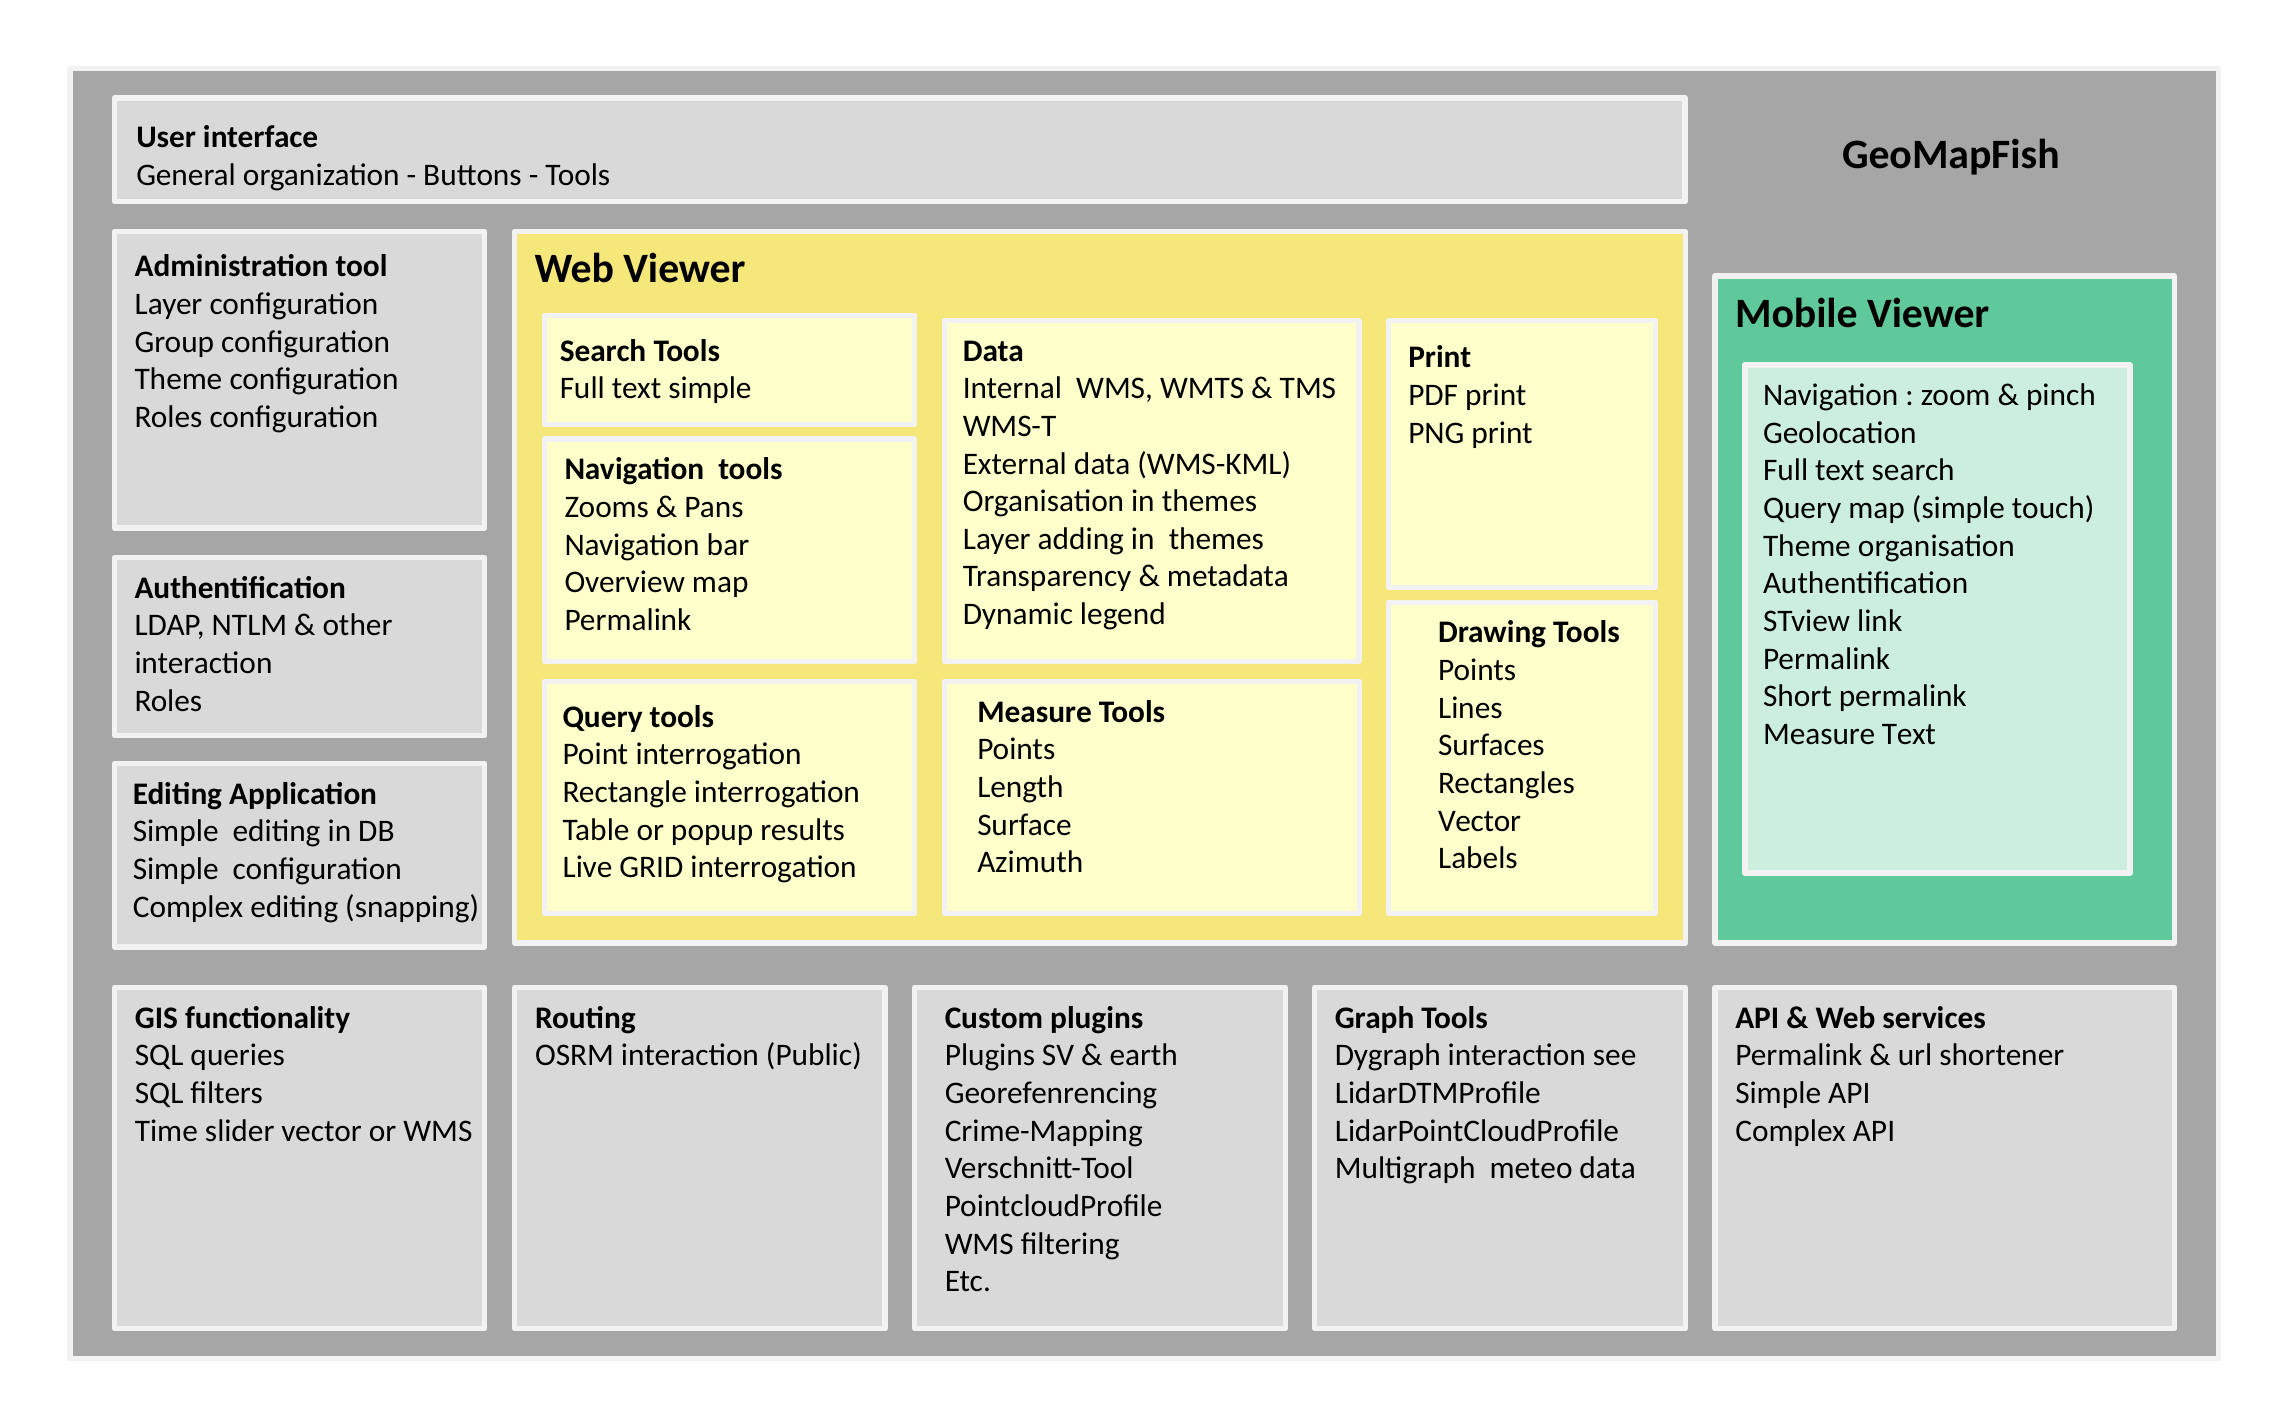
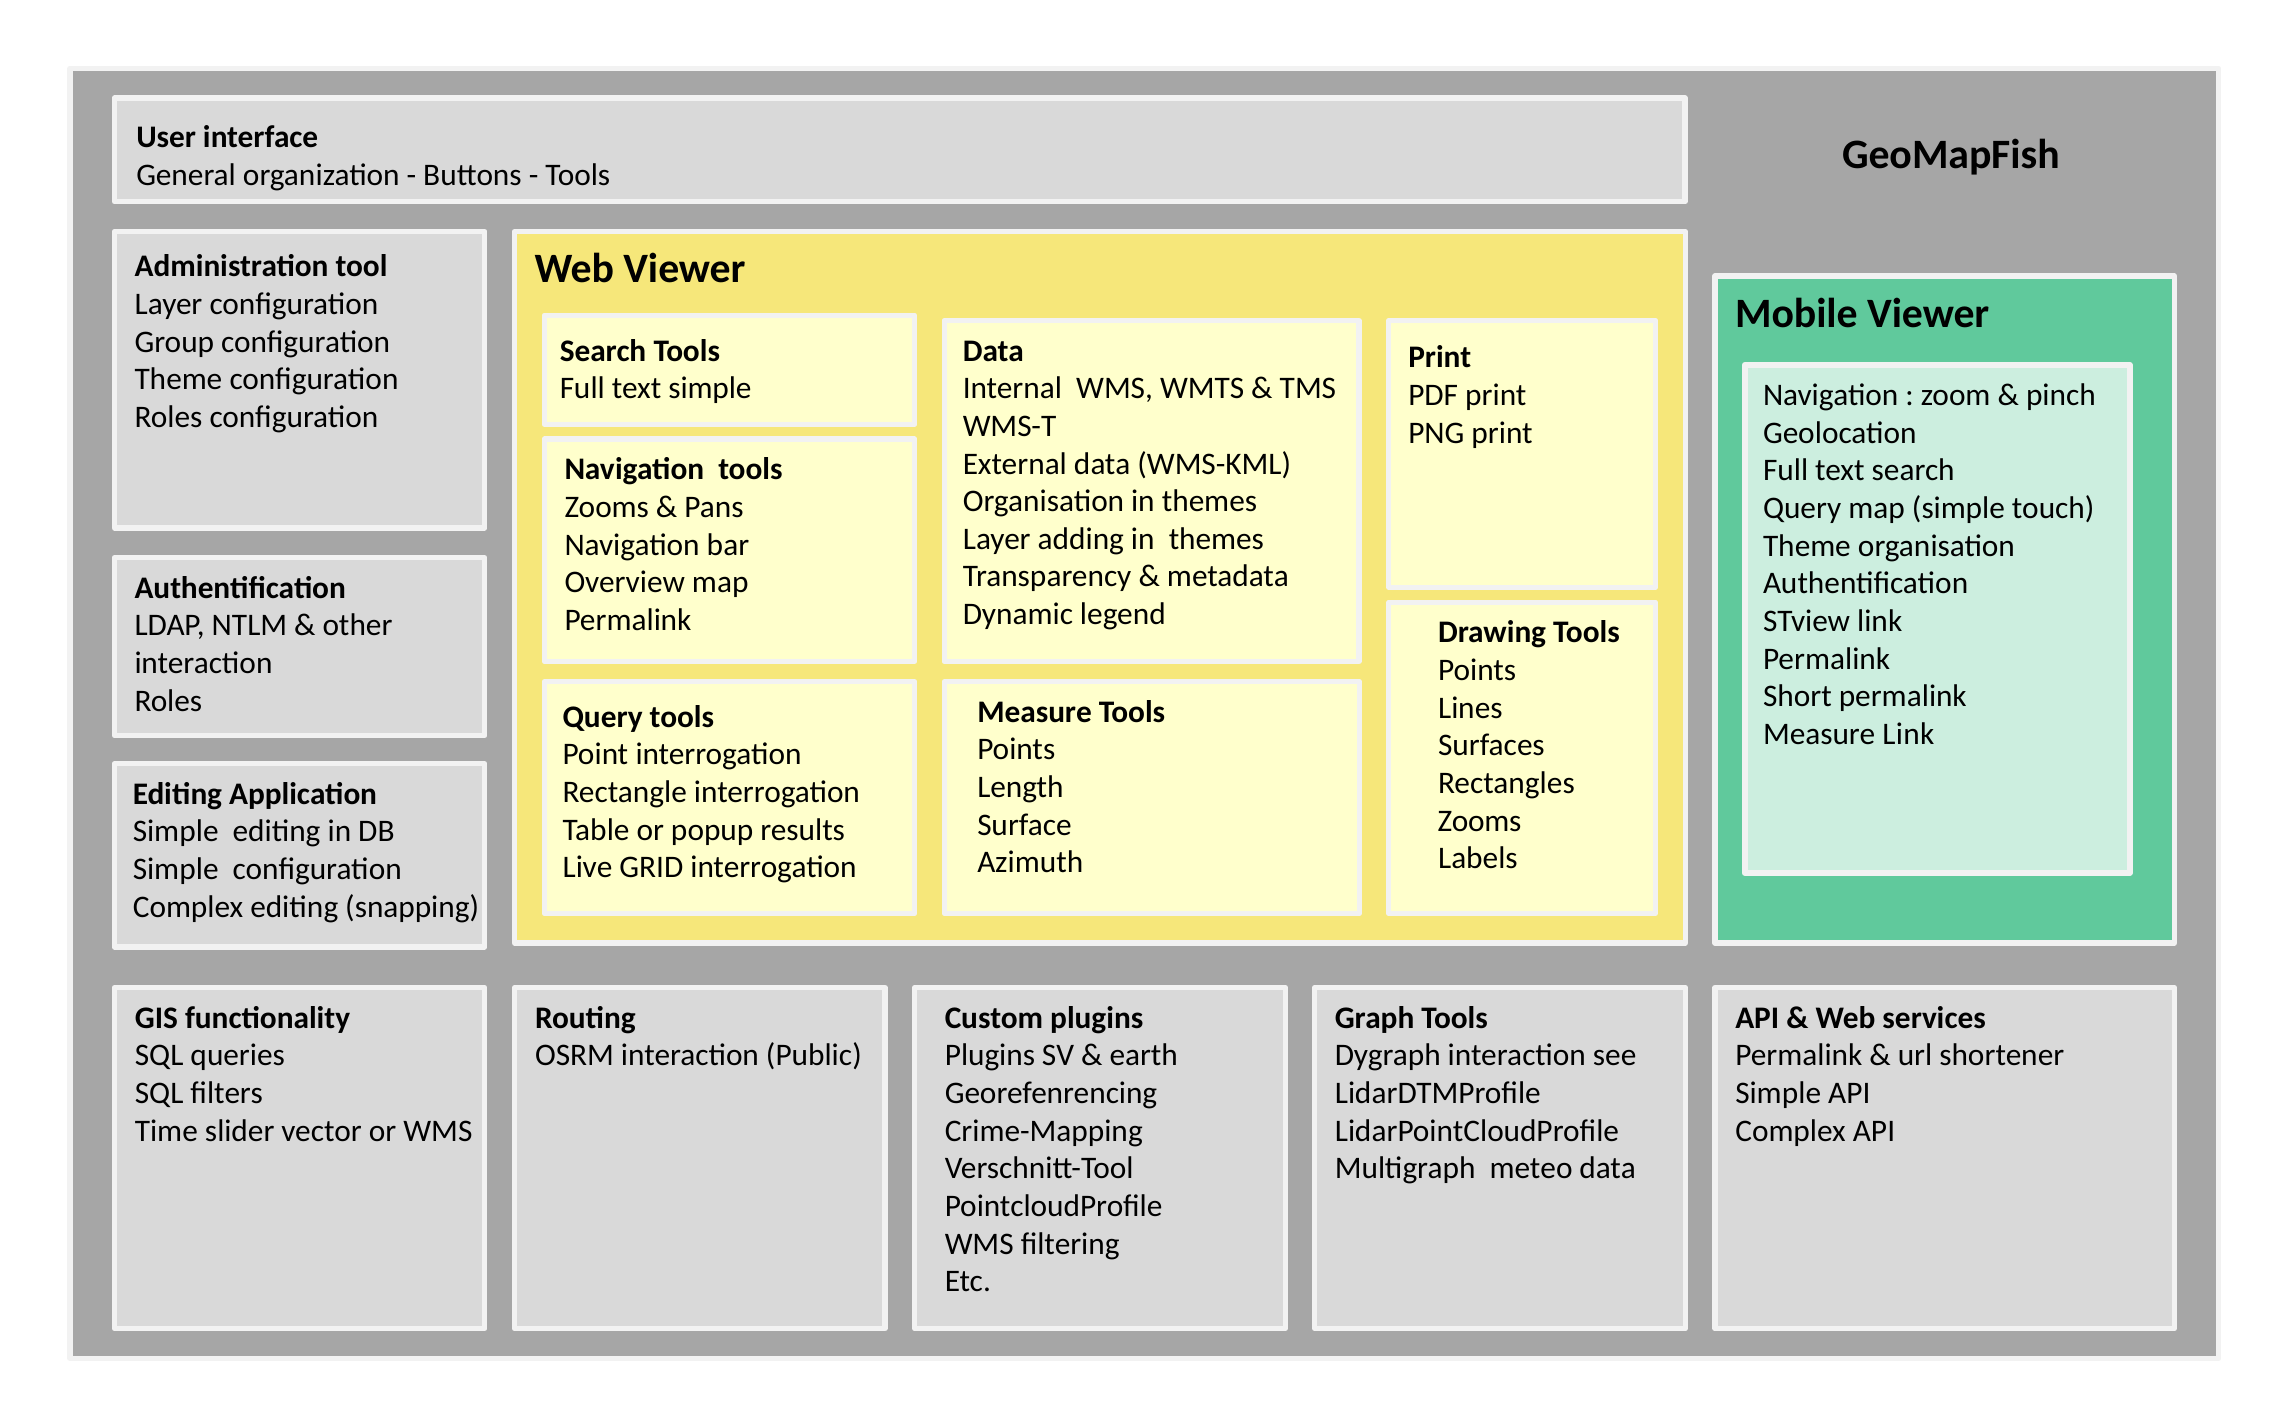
Measure Text: Text -> Link
Vector at (1479, 820): Vector -> Zooms
